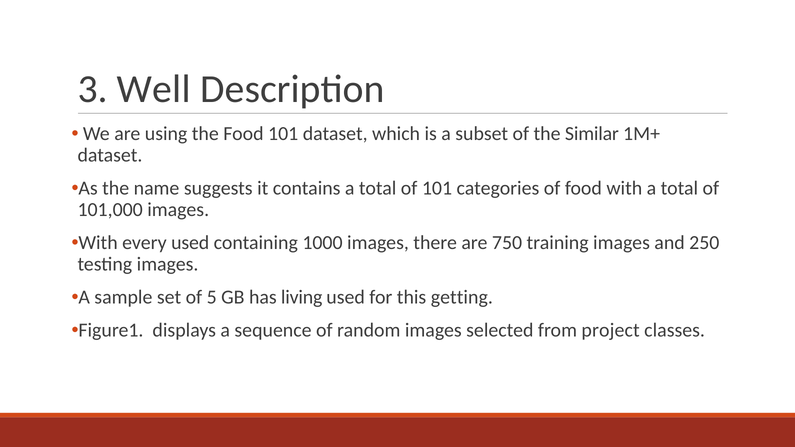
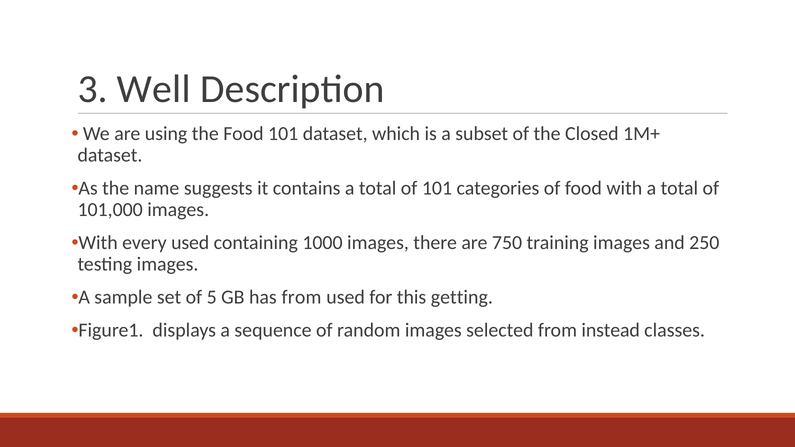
Similar: Similar -> Closed
has living: living -> from
project: project -> instead
